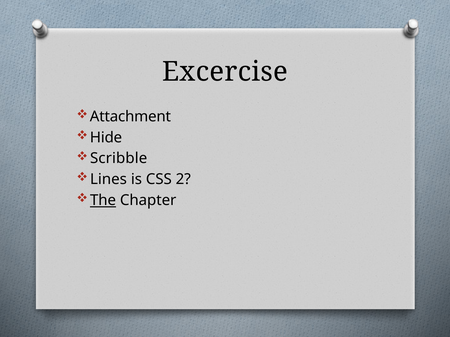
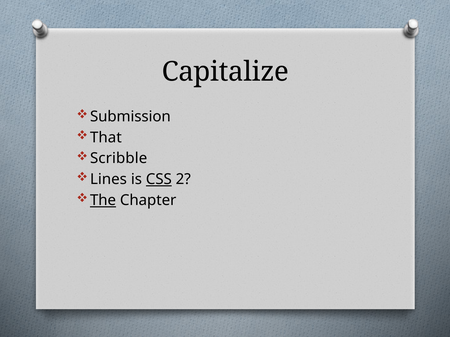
Excercise: Excercise -> Capitalize
Attachment: Attachment -> Submission
Hide: Hide -> That
CSS underline: none -> present
